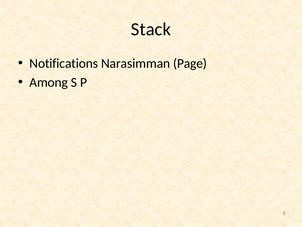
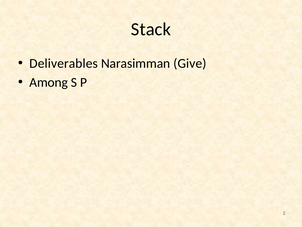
Notifications: Notifications -> Deliverables
Page: Page -> Give
